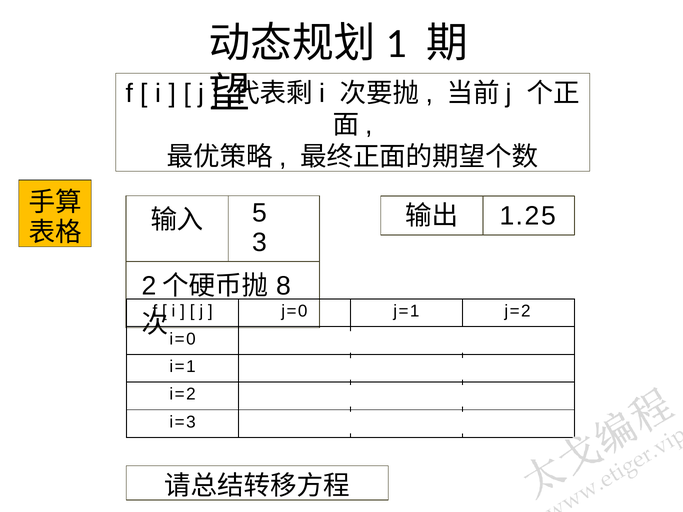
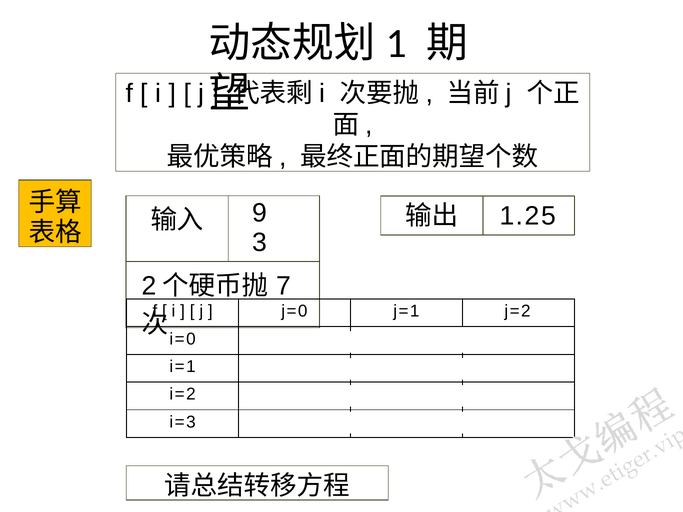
5: 5 -> 9
8: 8 -> 7
